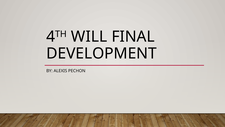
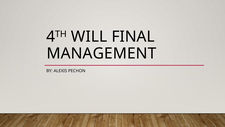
DEVELOPMENT: DEVELOPMENT -> MANAGEMENT
